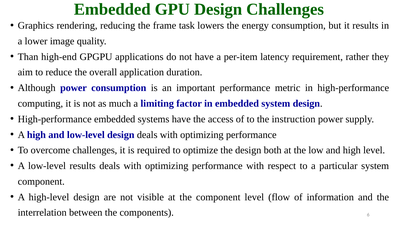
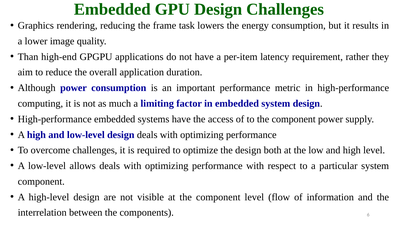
to the instruction: instruction -> component
low-level results: results -> allows
